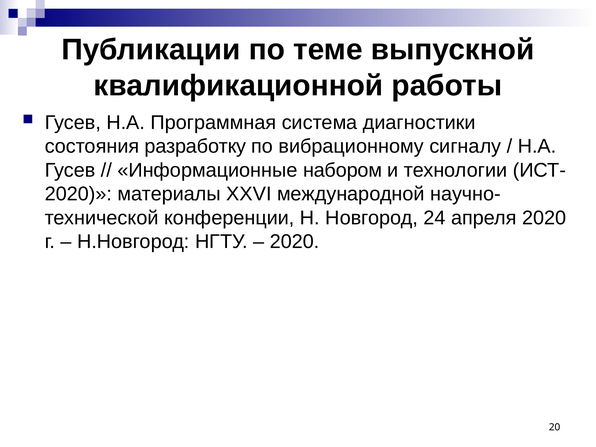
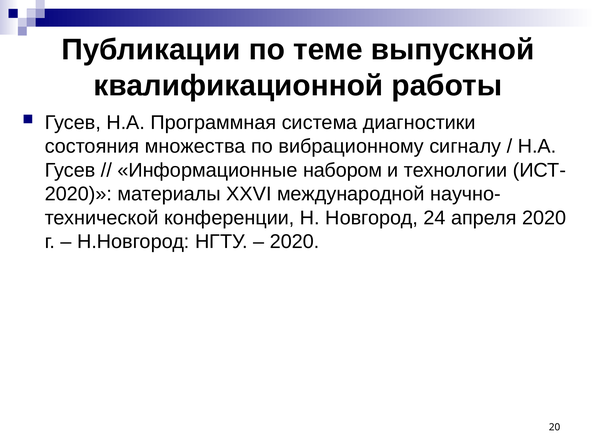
разработку: разработку -> множества
